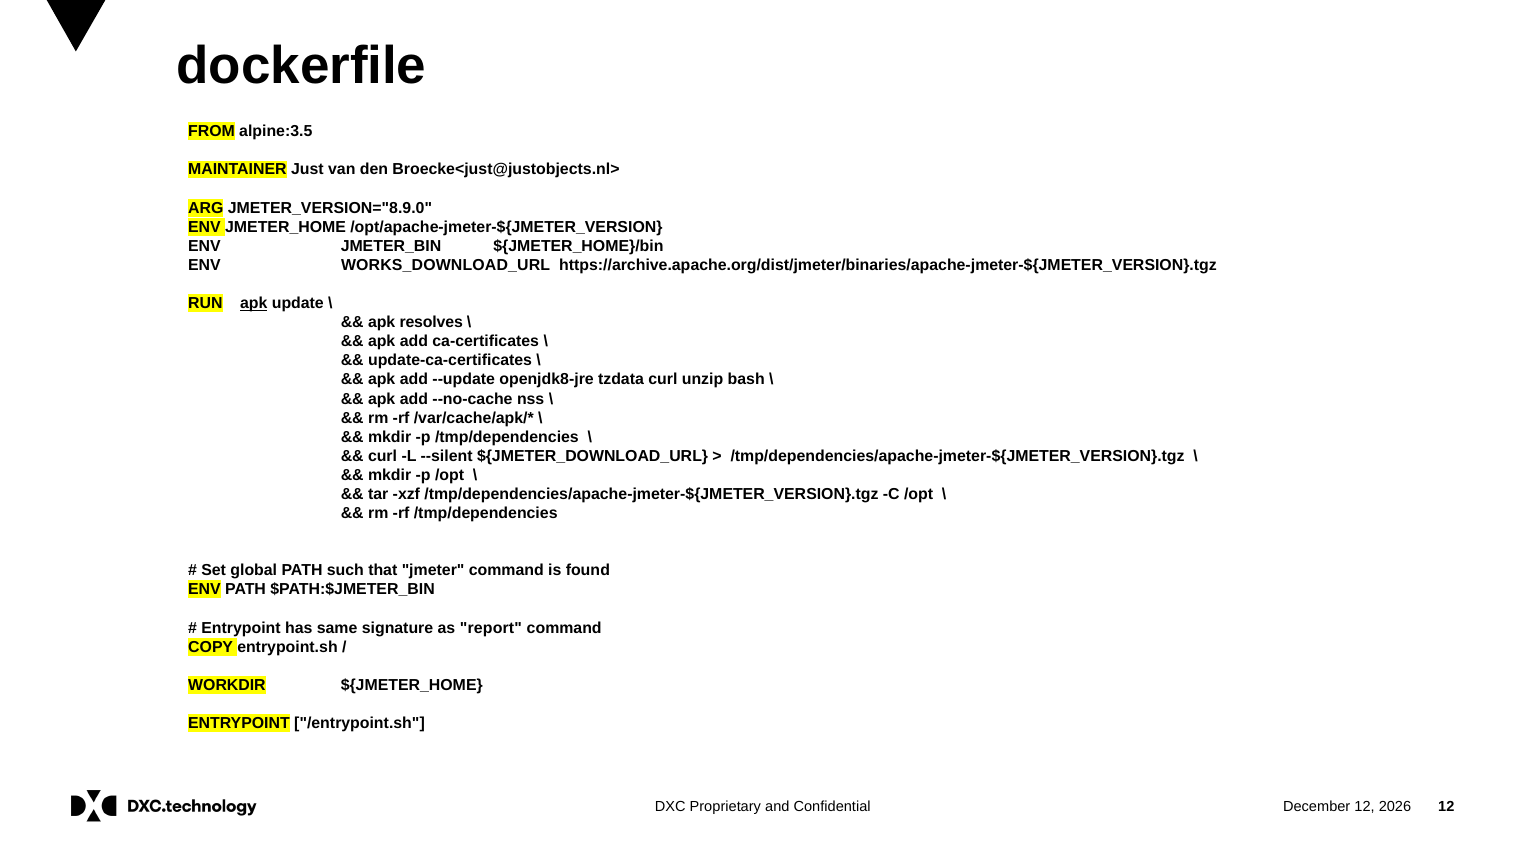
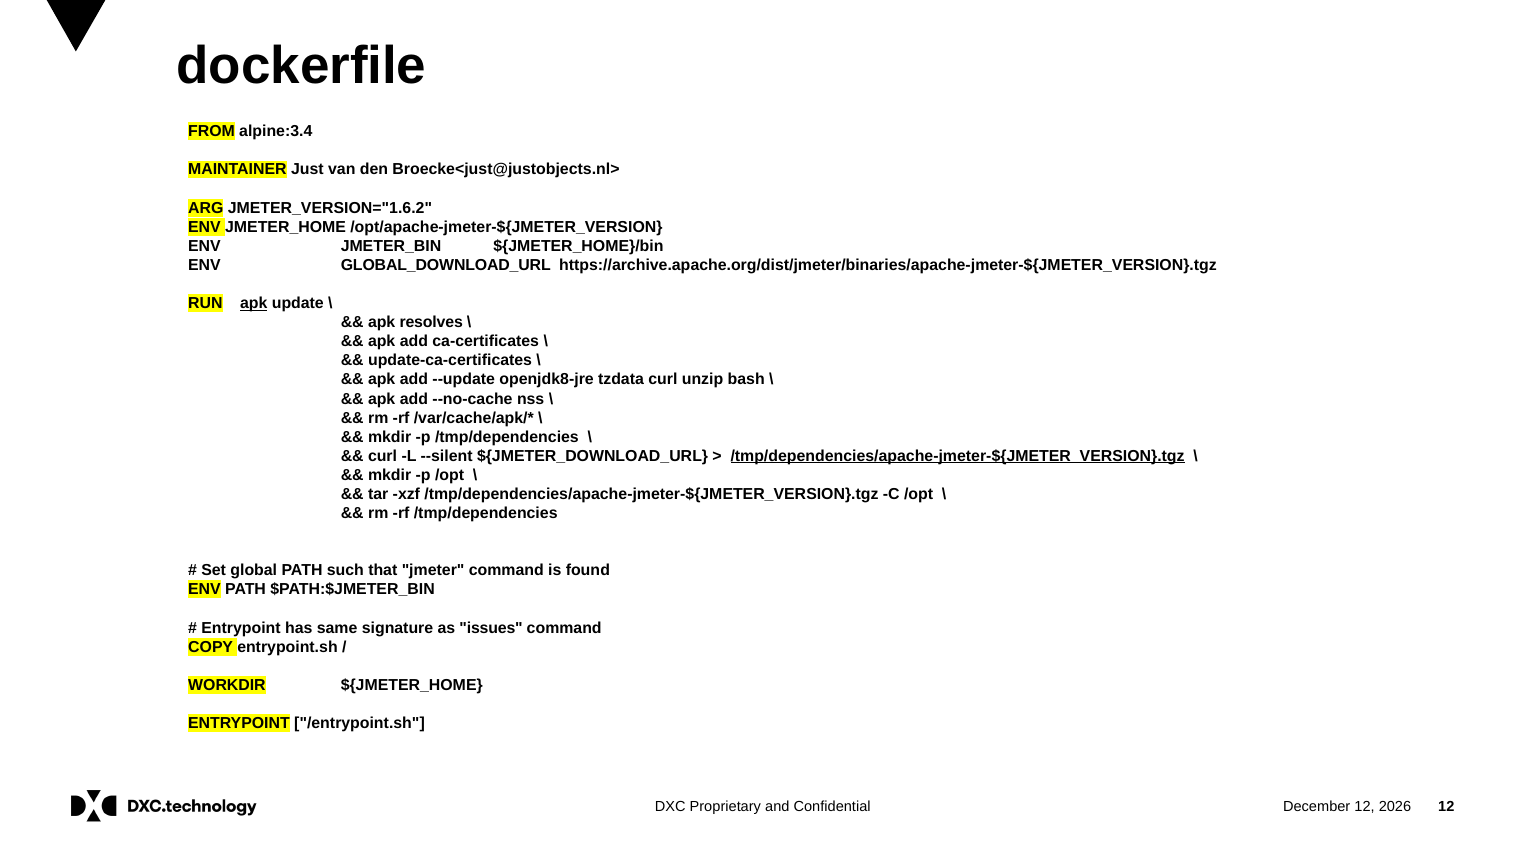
alpine:3.5: alpine:3.5 -> alpine:3.4
JMETER_VERSION="8.9.0: JMETER_VERSION="8.9.0 -> JMETER_VERSION="1.6.2
WORKS_DOWNLOAD_URL: WORKS_DOWNLOAD_URL -> GLOBAL_DOWNLOAD_URL
/tmp/dependencies/apache-jmeter-${JMETER_VERSION}.tgz at (958, 456) underline: none -> present
report: report -> issues
